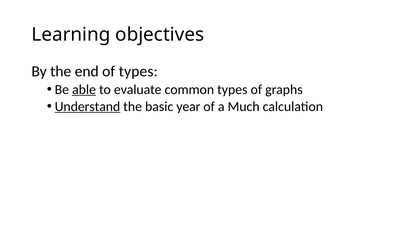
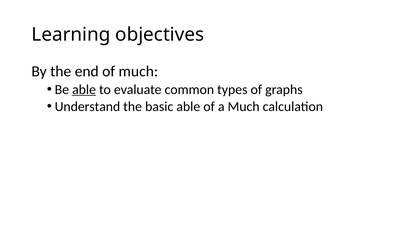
of types: types -> much
Understand underline: present -> none
basic year: year -> able
